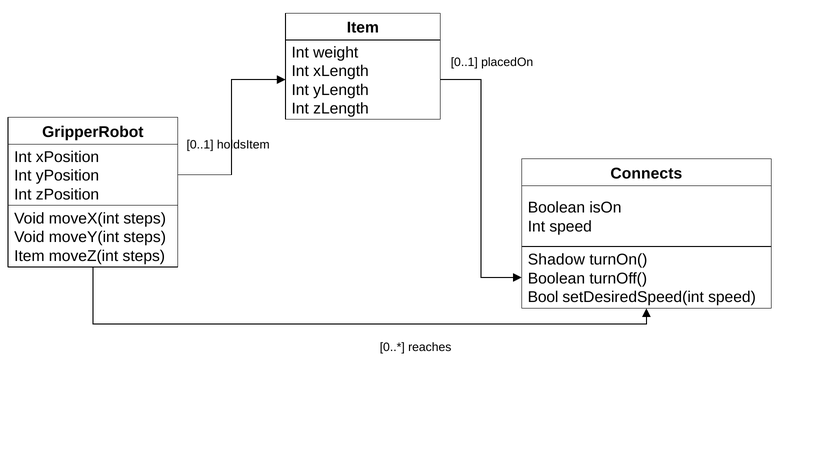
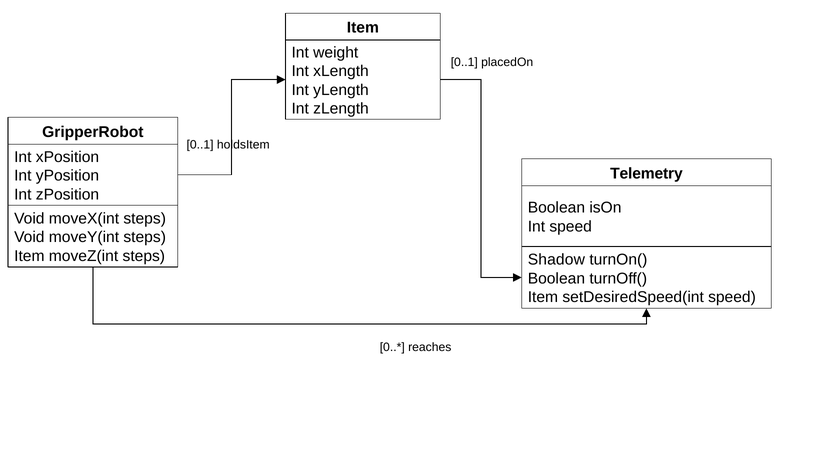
Connects: Connects -> Telemetry
Bool at (543, 298): Bool -> Item
